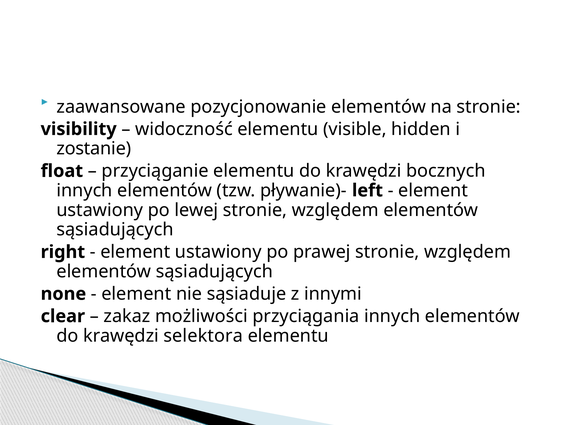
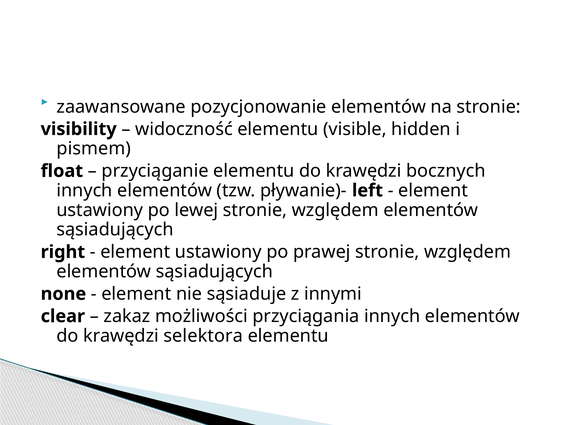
zostanie: zostanie -> pismem
